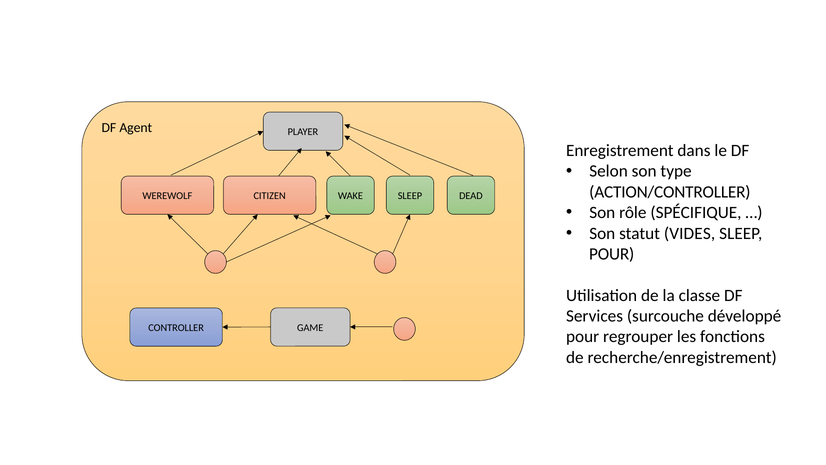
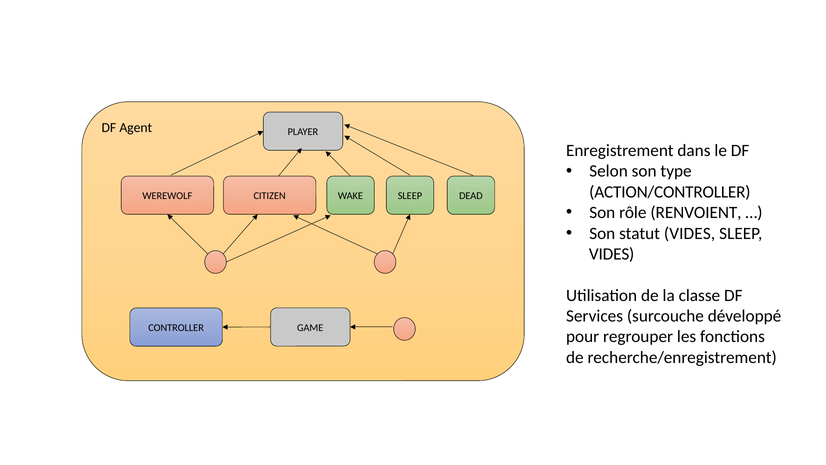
SPÉCIFIQUE: SPÉCIFIQUE -> RENVOIENT
POUR at (612, 254): POUR -> VIDES
